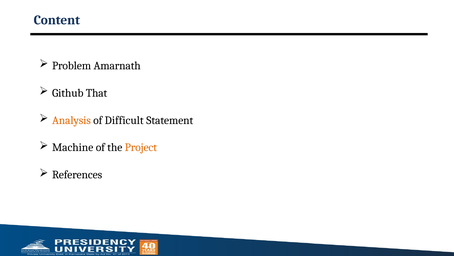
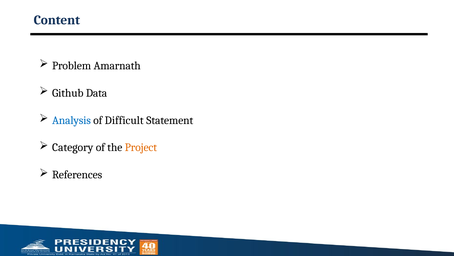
That: That -> Data
Analysis colour: orange -> blue
Machine: Machine -> Category
